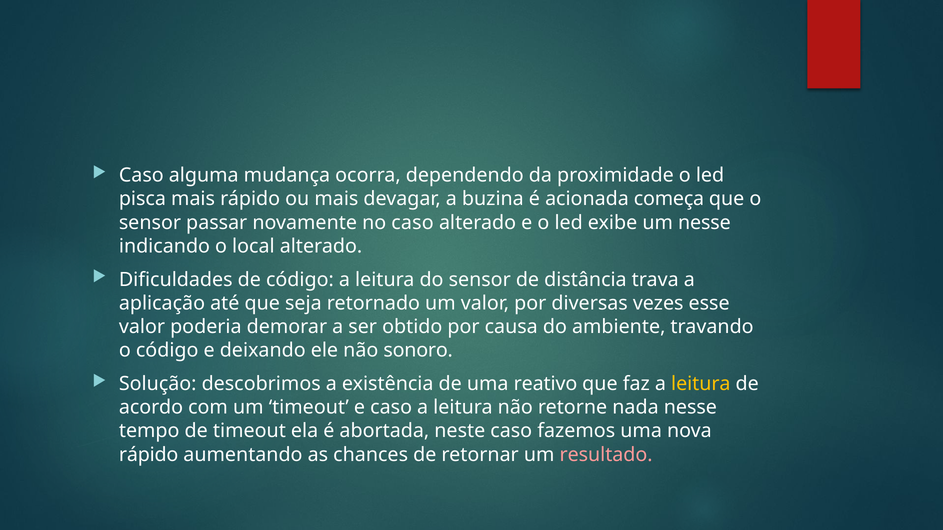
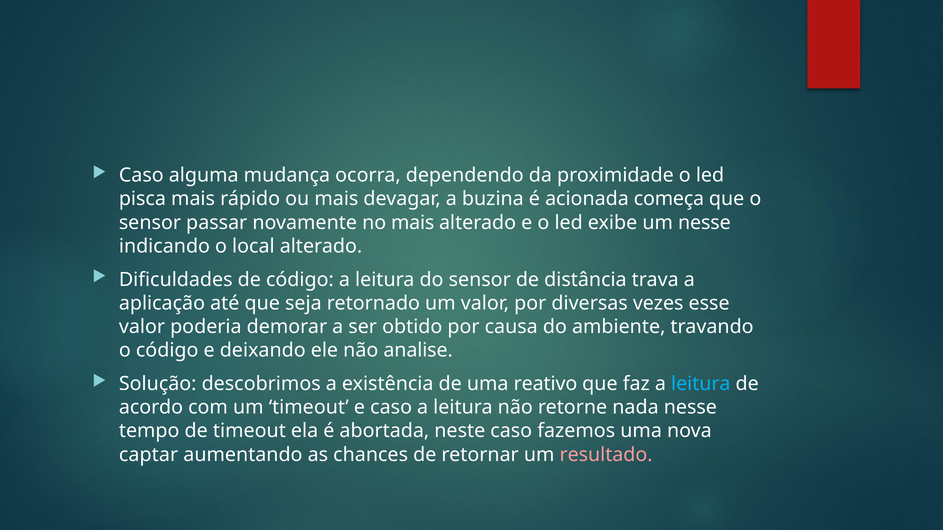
no caso: caso -> mais
sonoro: sonoro -> analise
leitura at (701, 384) colour: yellow -> light blue
rápido at (149, 455): rápido -> captar
